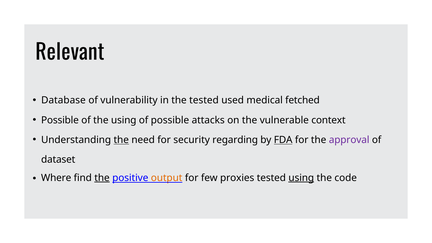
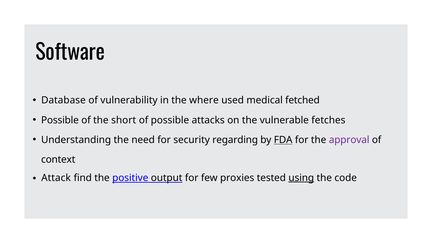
Relevant: Relevant -> Software
the tested: tested -> where
the using: using -> short
context: context -> fetches
the at (121, 140) underline: present -> none
dataset: dataset -> context
Where: Where -> Attack
the at (102, 178) underline: present -> none
output colour: orange -> black
